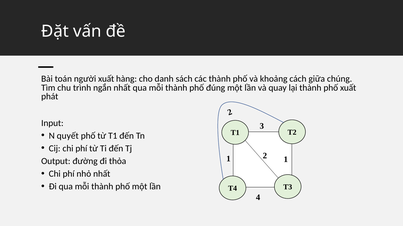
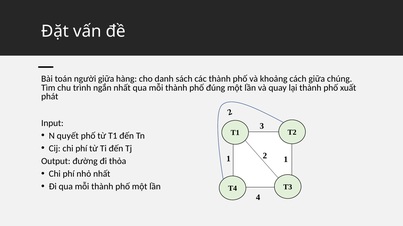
người xuất: xuất -> giữa
